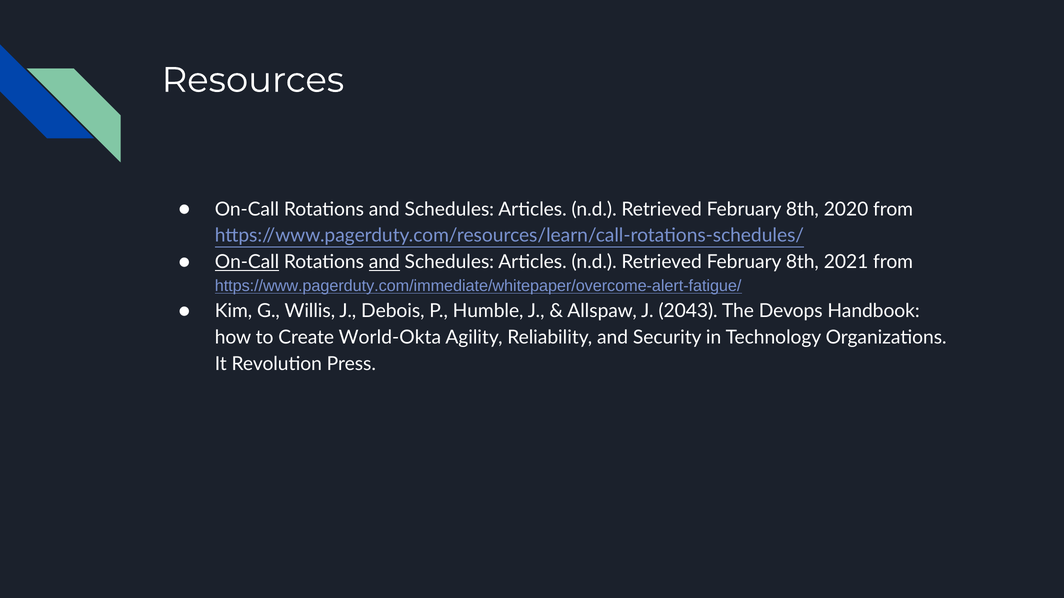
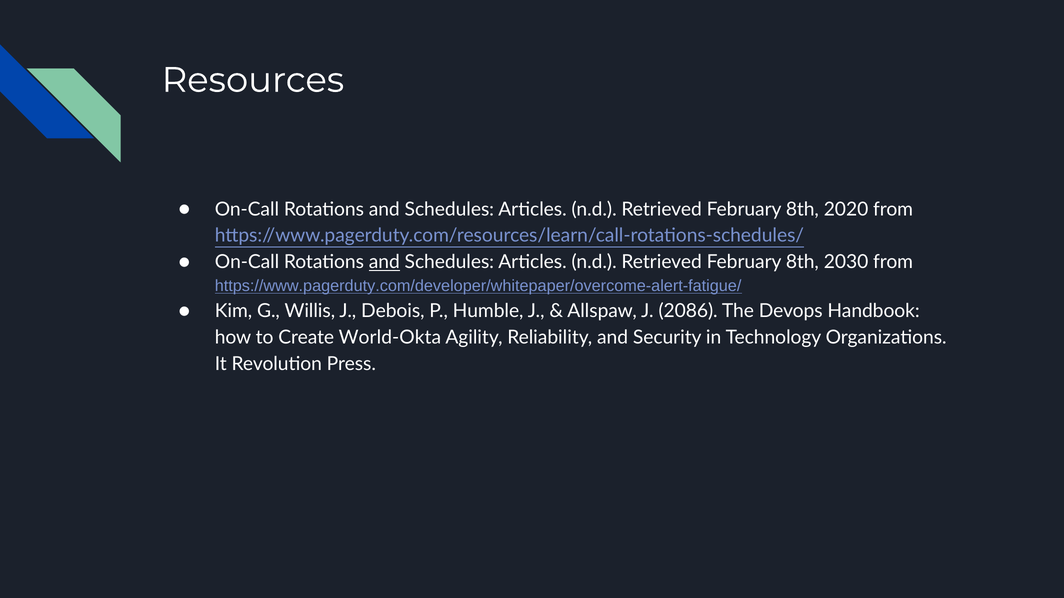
On-Call at (247, 262) underline: present -> none
2021: 2021 -> 2030
https://www.pagerduty.com/immediate/whitepaper/overcome-alert-fatigue/: https://www.pagerduty.com/immediate/whitepaper/overcome-alert-fatigue/ -> https://www.pagerduty.com/developer/whitepaper/overcome-alert-fatigue/
2043: 2043 -> 2086
